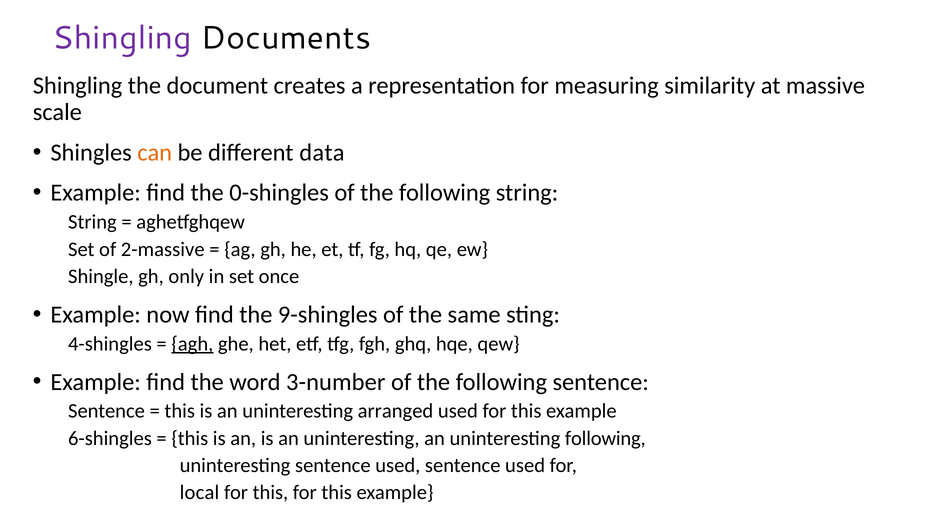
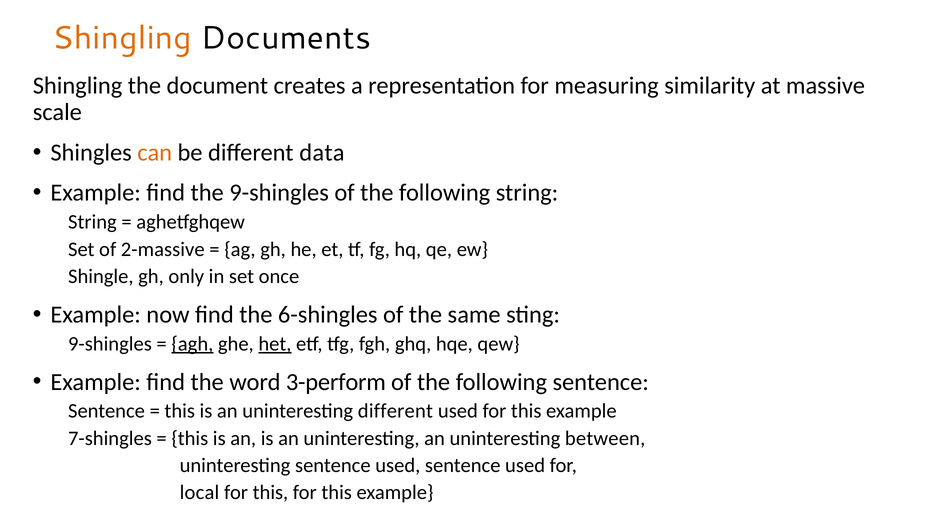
Shingling at (122, 38) colour: purple -> orange
the 0-shingles: 0-shingles -> 9-shingles
9-shingles: 9-shingles -> 6-shingles
4-shingles at (110, 343): 4-shingles -> 9-shingles
het underline: none -> present
3-number: 3-number -> 3-perform
uninteresting arranged: arranged -> different
6-shingles: 6-shingles -> 7-shingles
uninteresting following: following -> between
